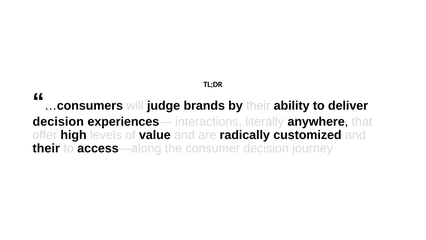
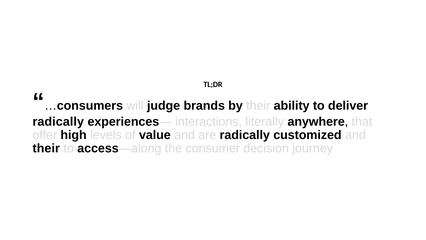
decision at (58, 121): decision -> radically
